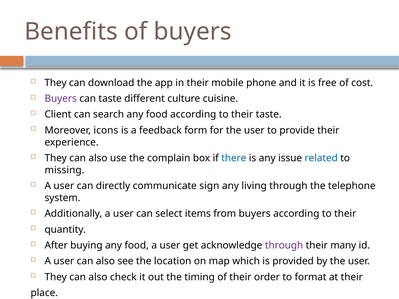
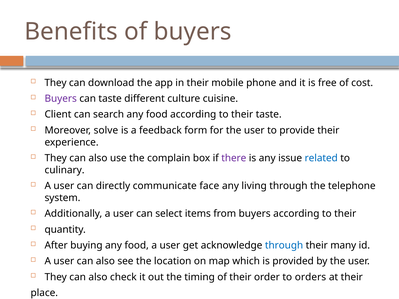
icons: icons -> solve
there colour: blue -> purple
missing: missing -> culinary
sign: sign -> face
through at (284, 246) colour: purple -> blue
format: format -> orders
